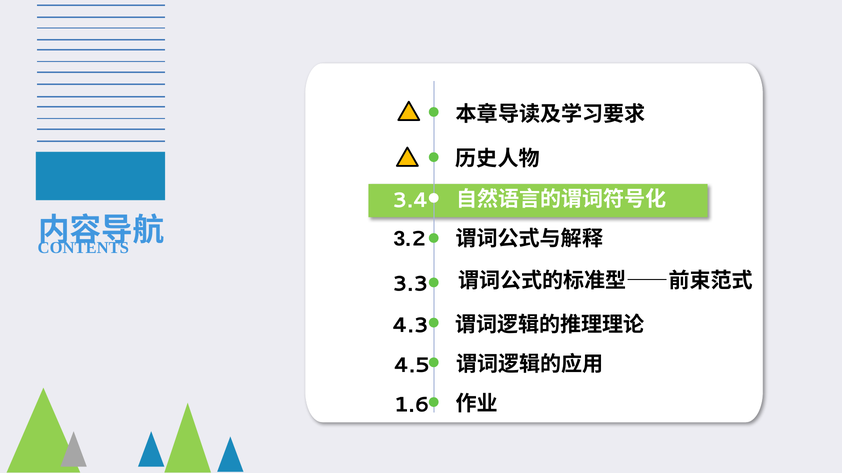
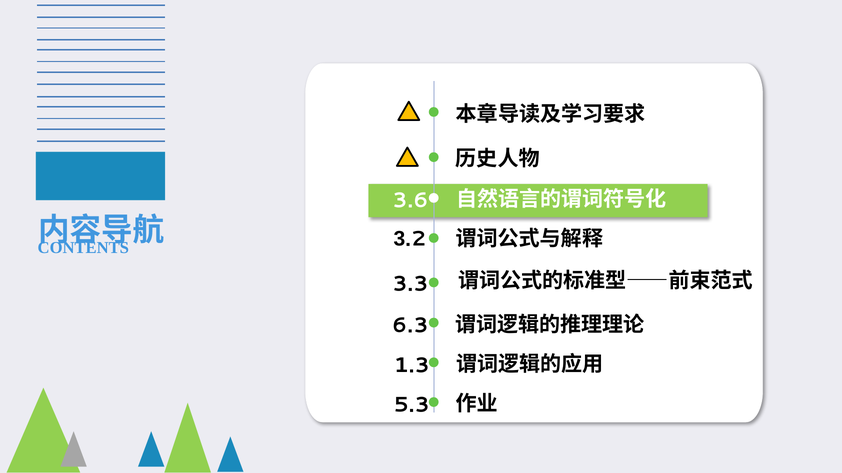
3.4: 3.4 -> 3.6
4.3: 4.3 -> 6.3
4.5: 4.5 -> 1.3
1.6: 1.6 -> 5.3
